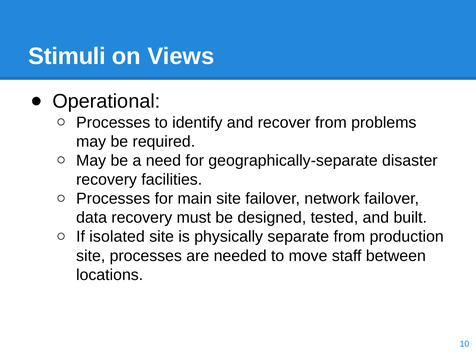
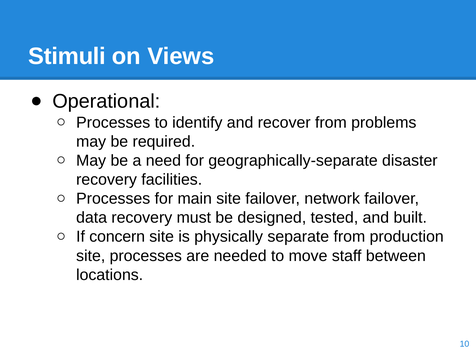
isolated: isolated -> concern
